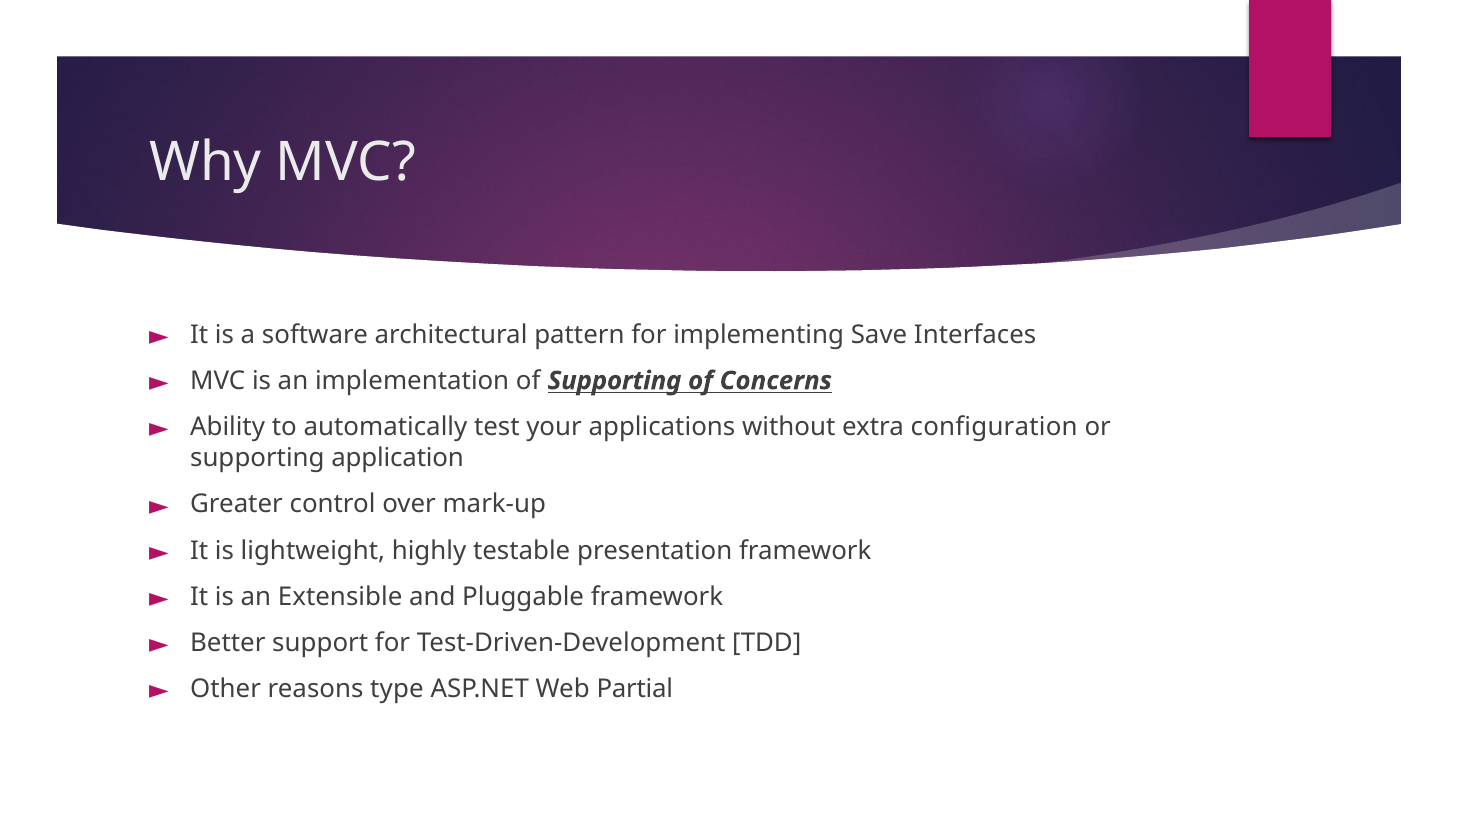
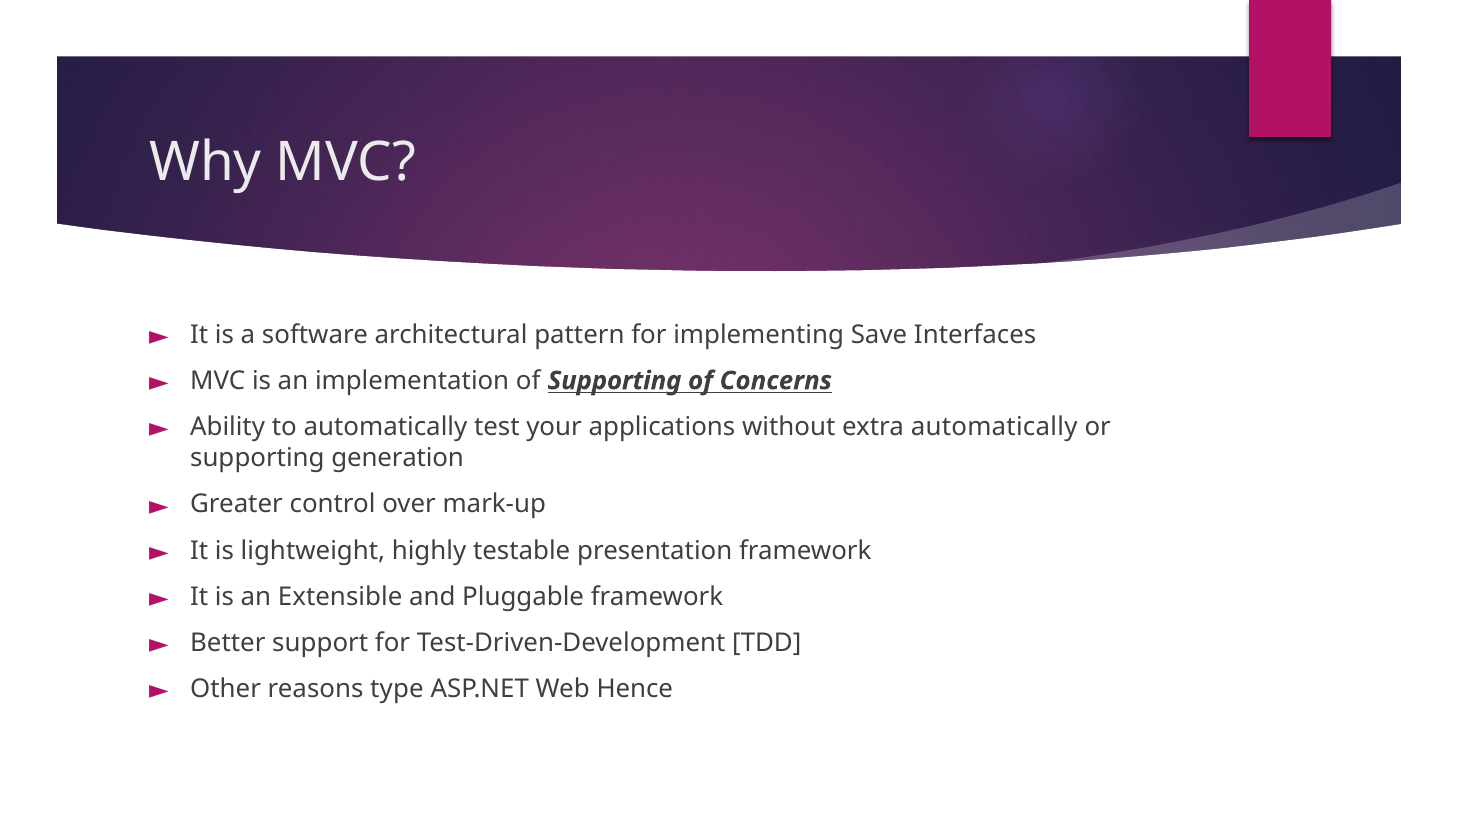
extra configuration: configuration -> automatically
application: application -> generation
Partial: Partial -> Hence
